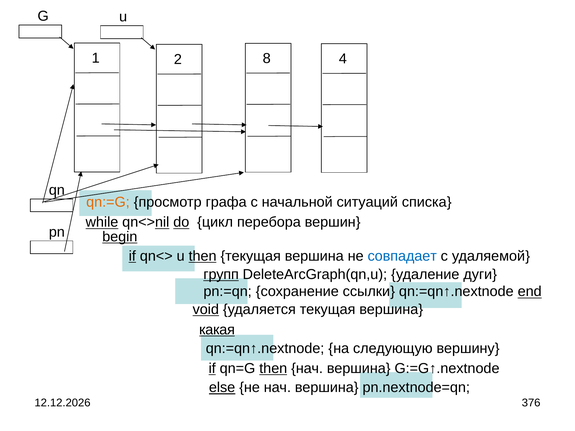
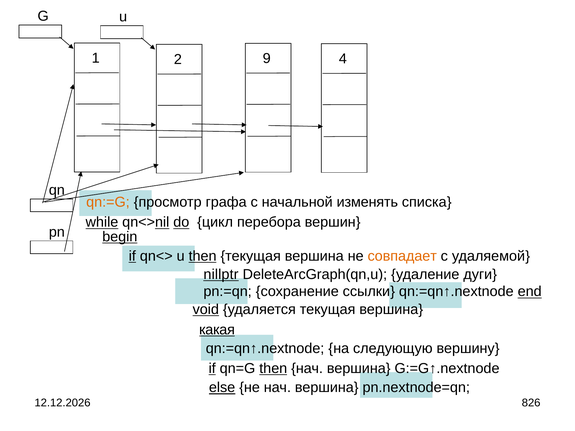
8: 8 -> 9
ситуаций: ситуаций -> изменять
совпадает colour: blue -> orange
групп: групп -> nillptr
376: 376 -> 826
